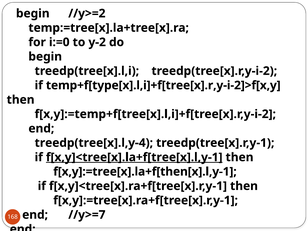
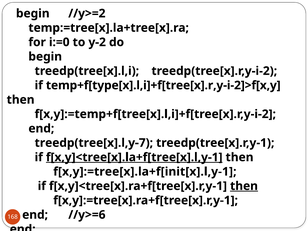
treedp(tree[x].l,y-4: treedp(tree[x].l,y-4 -> treedp(tree[x].l,y-7
f[x,y]:=tree[x].la+f[then[x].l,y-1: f[x,y]:=tree[x].la+f[then[x].l,y-1 -> f[x,y]:=tree[x].la+f[init[x].l,y-1
then at (244, 186) underline: none -> present
//y>=7: //y>=7 -> //y>=6
